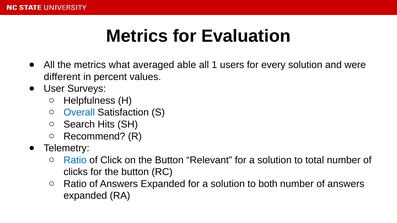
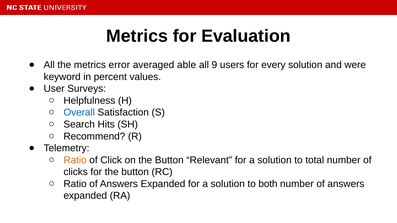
what: what -> error
1: 1 -> 9
different: different -> keyword
Ratio at (75, 160) colour: blue -> orange
